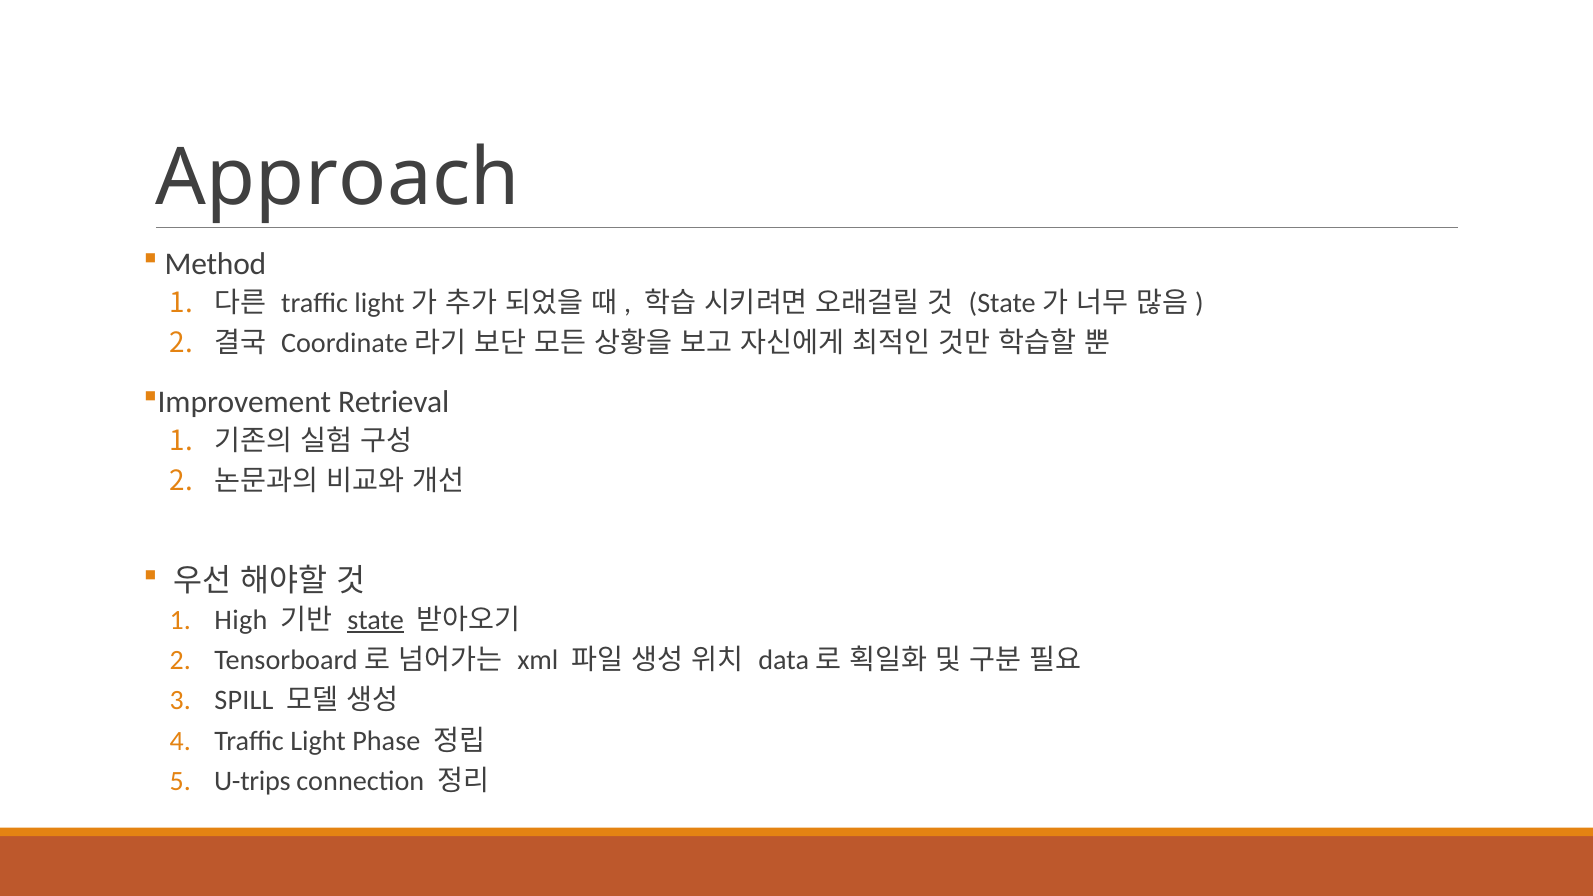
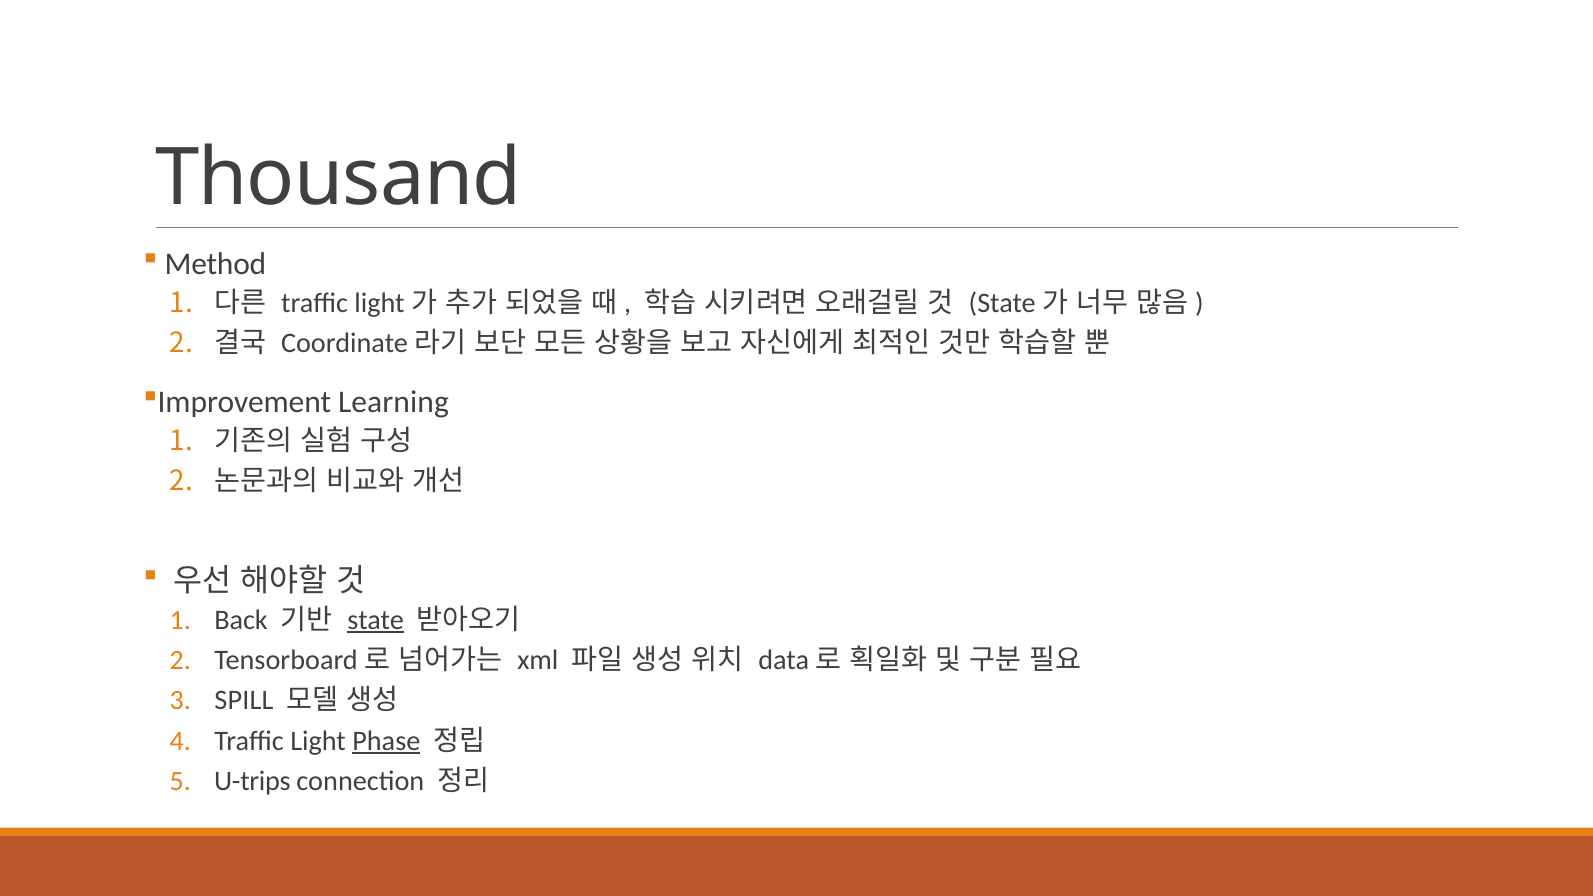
Approach: Approach -> Thousand
Retrieval: Retrieval -> Learning
High: High -> Back
Phase underline: none -> present
